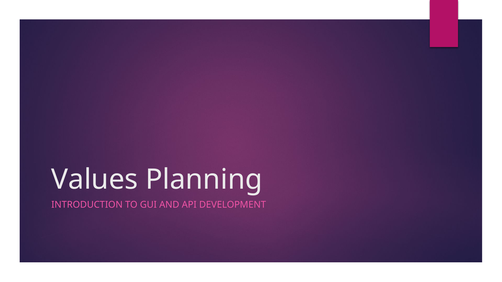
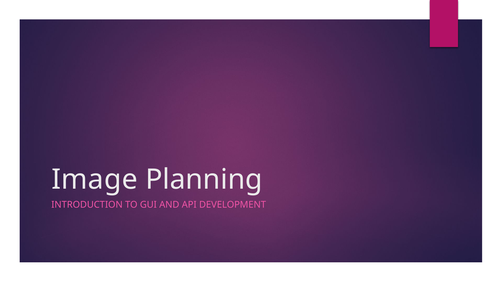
Values: Values -> Image
